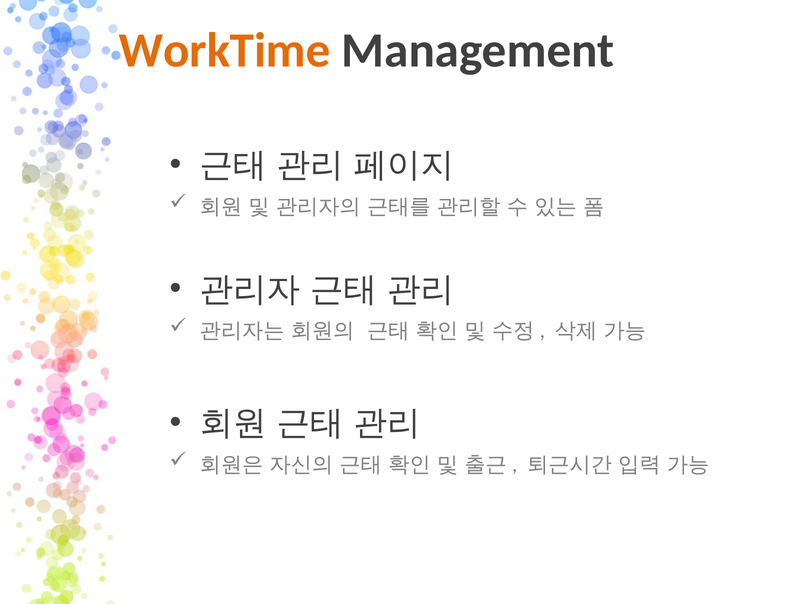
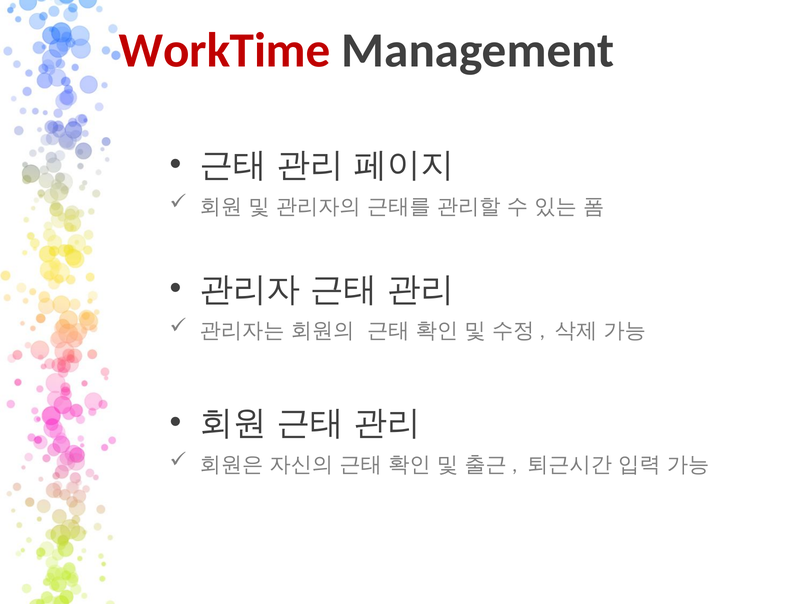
WorkTime colour: orange -> red
